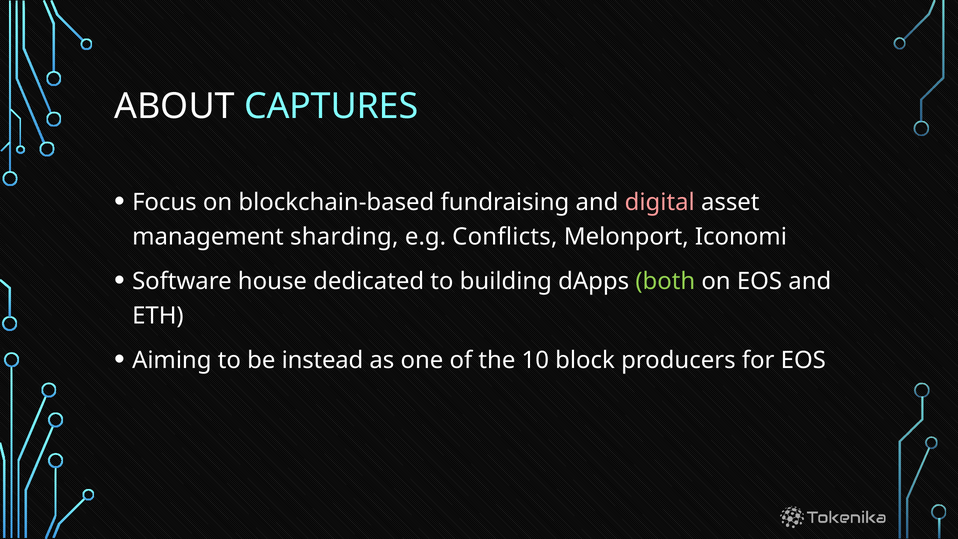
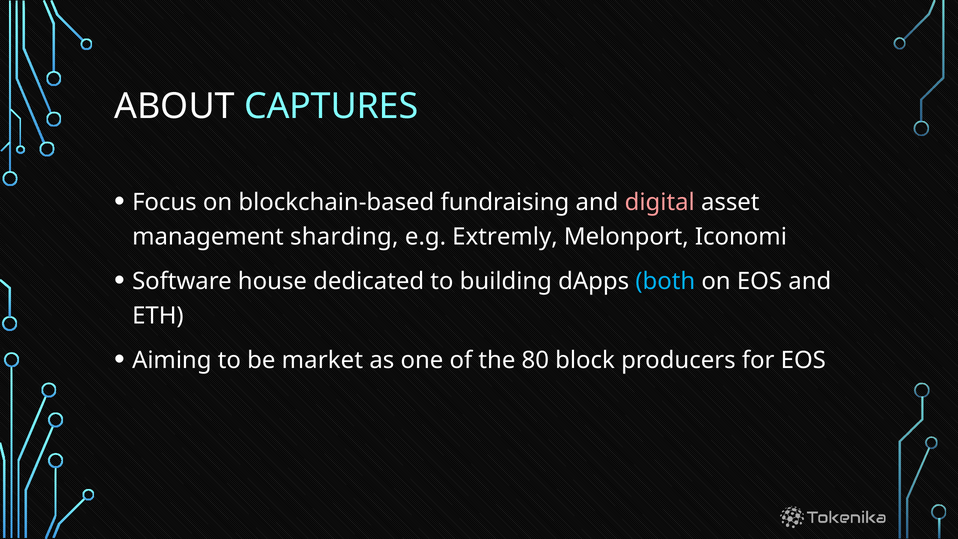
Conflicts: Conflicts -> Extremly
both colour: light green -> light blue
instead: instead -> market
10: 10 -> 80
